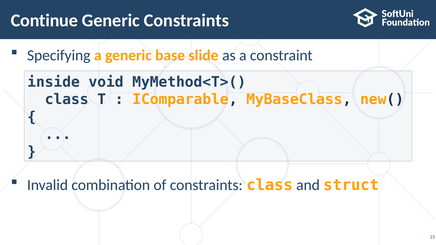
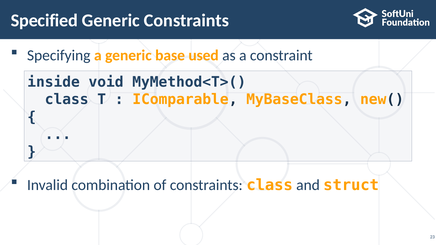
Continue: Continue -> Specified
slide: slide -> used
